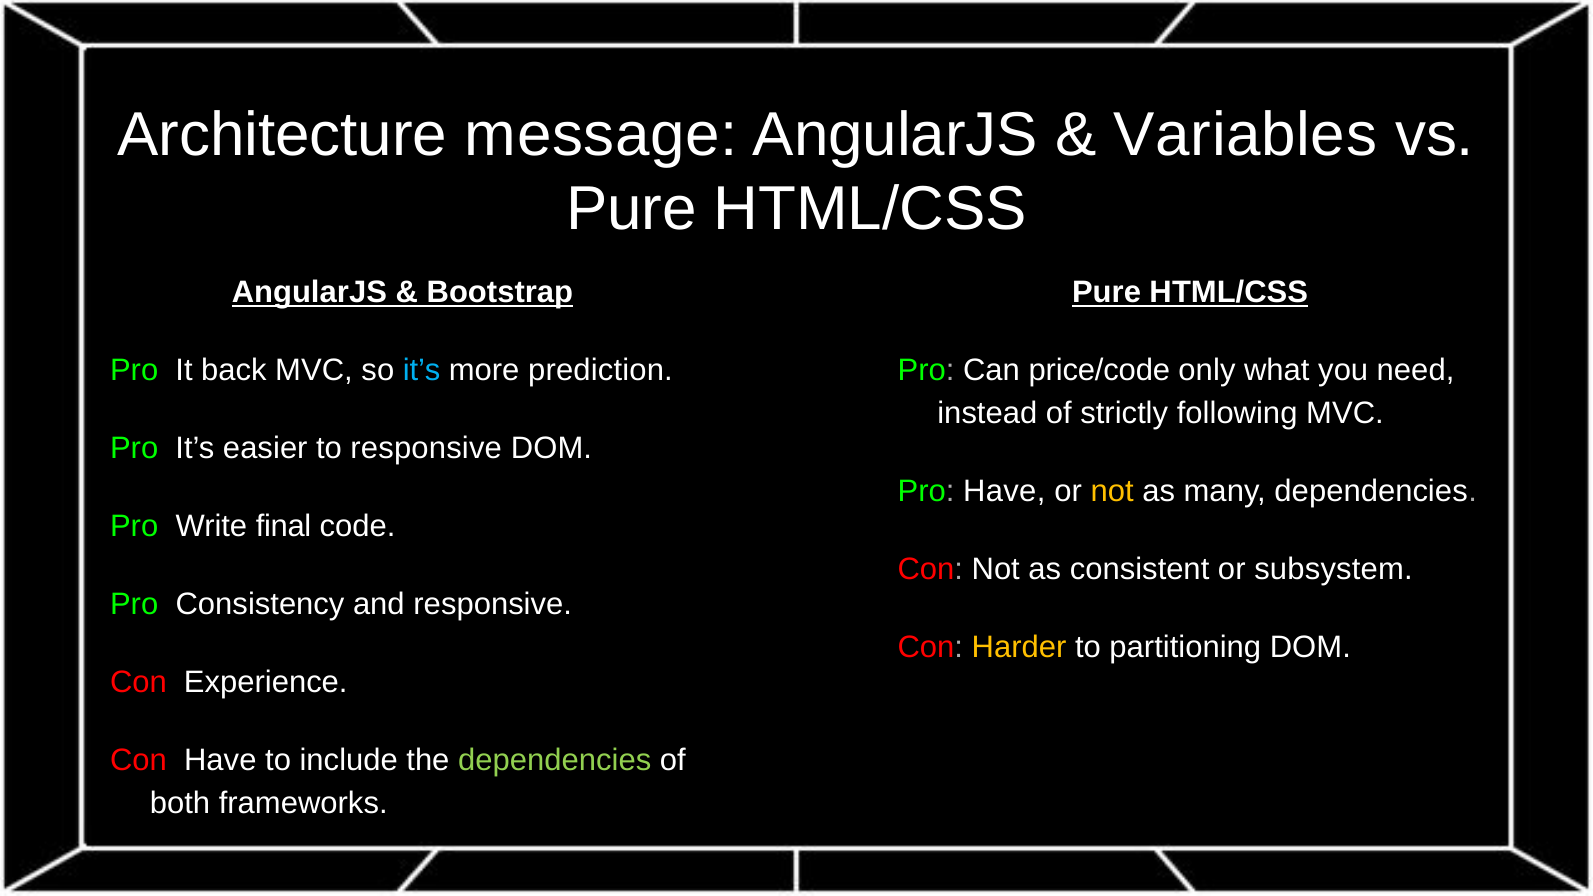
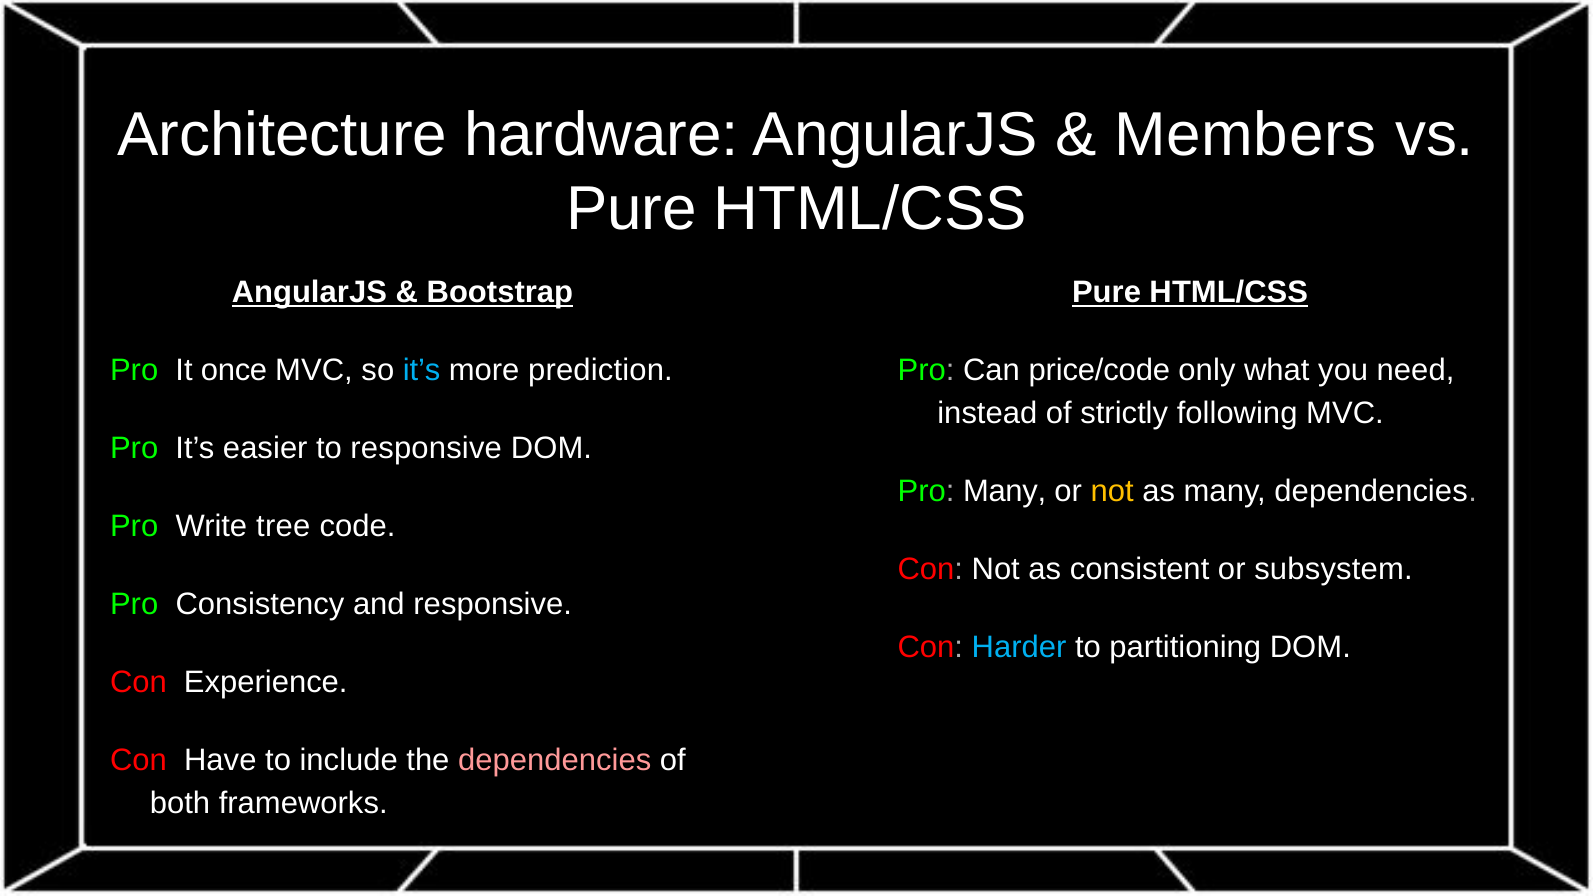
message: message -> hardware
Variables: Variables -> Members
back: back -> once
Pro Have: Have -> Many
final: final -> tree
Harder colour: yellow -> light blue
dependencies at (555, 761) colour: light green -> pink
